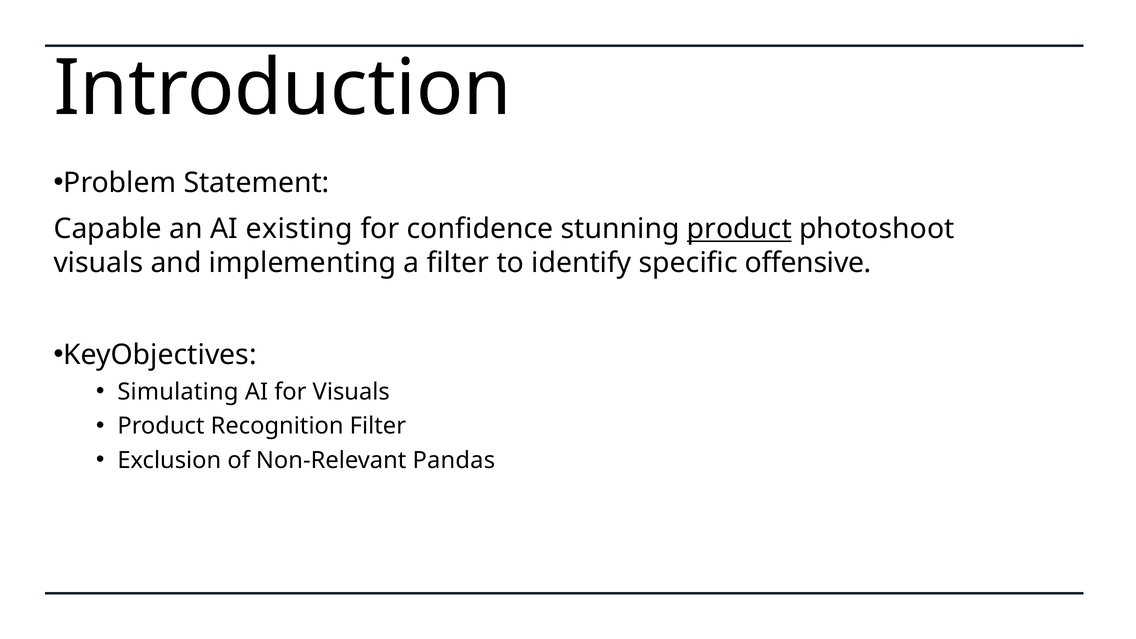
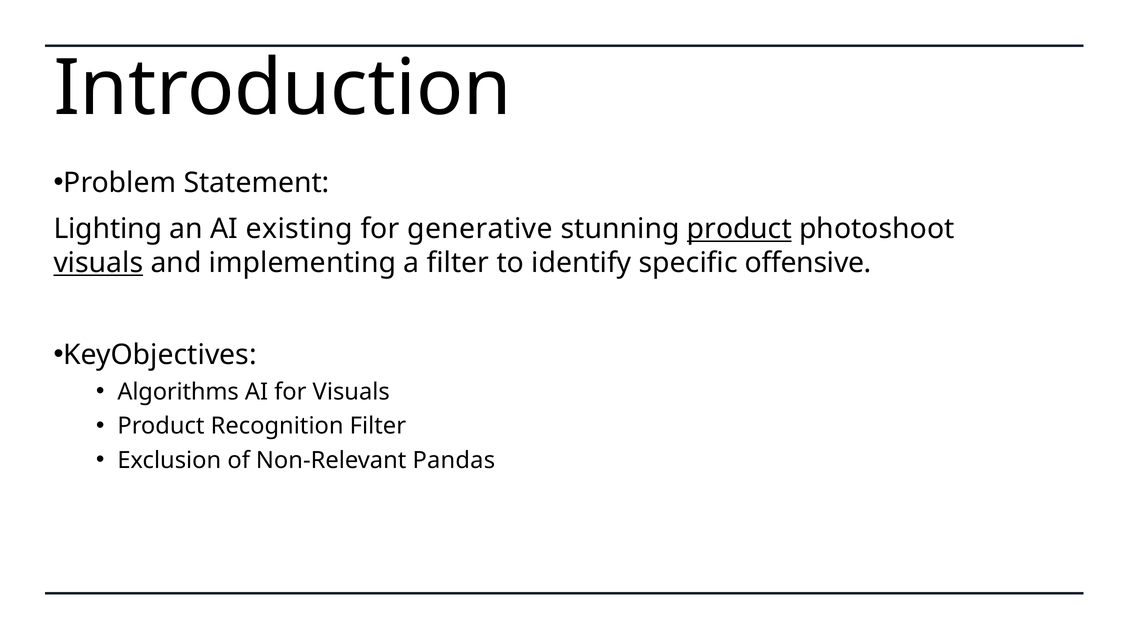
Capable: Capable -> Lighting
confidence: confidence -> generative
visuals at (98, 263) underline: none -> present
Simulating: Simulating -> Algorithms
